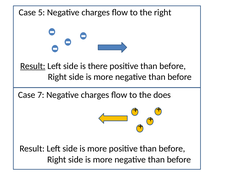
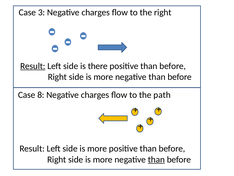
5: 5 -> 3
7: 7 -> 8
does: does -> path
than at (156, 159) underline: none -> present
